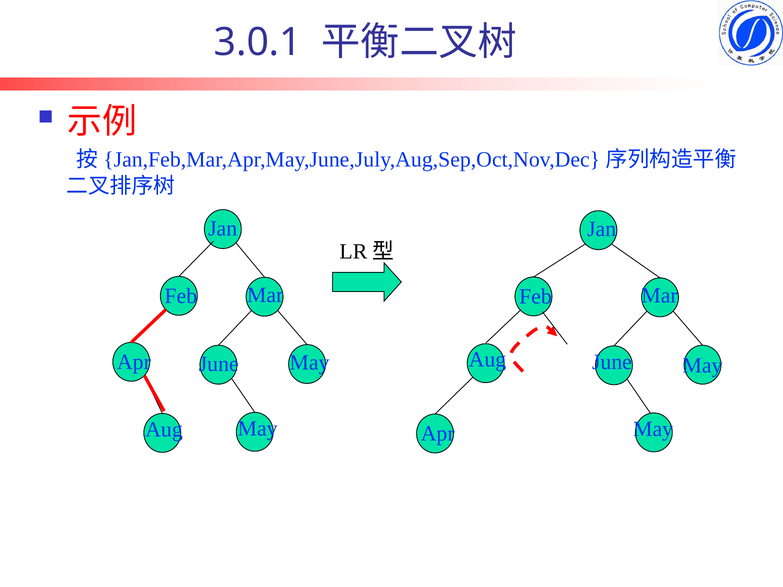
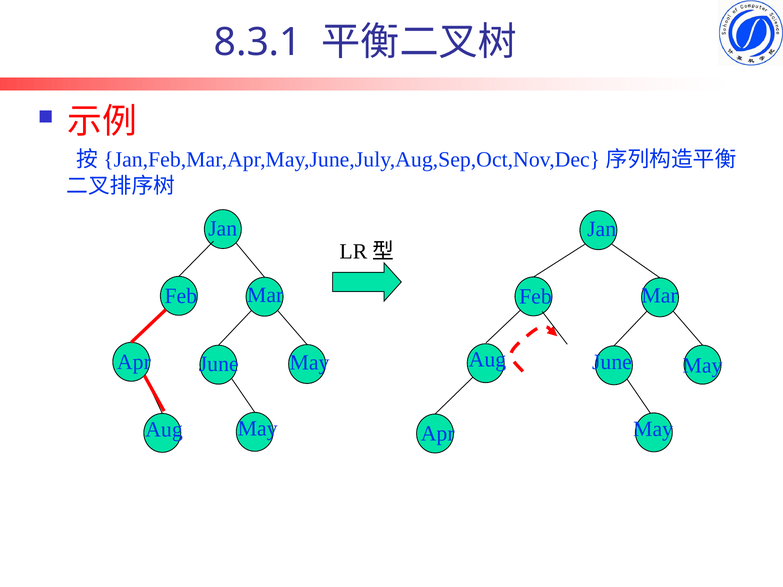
3.0.1: 3.0.1 -> 8.3.1
